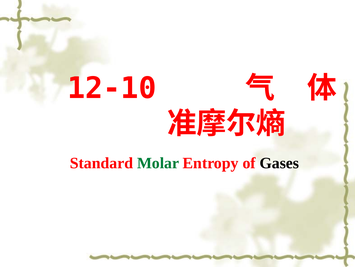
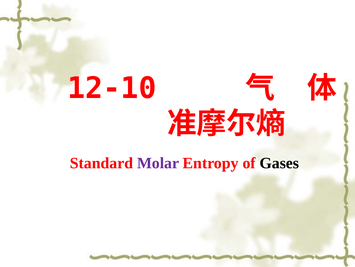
Molar colour: green -> purple
